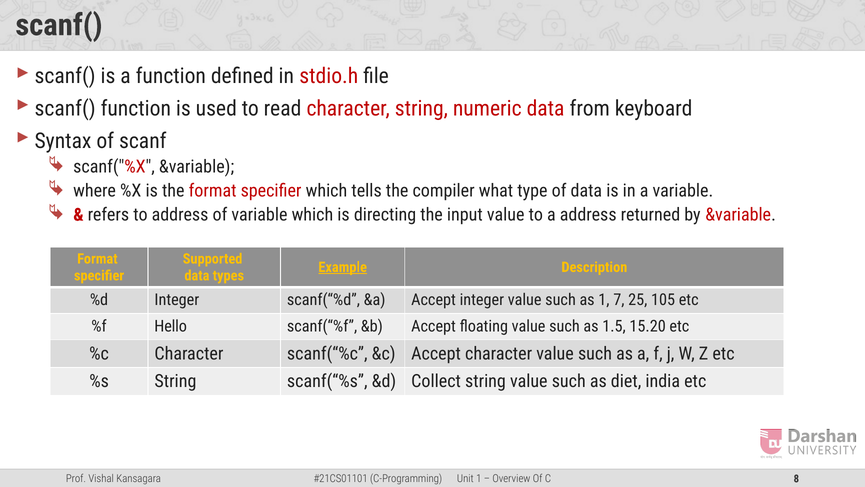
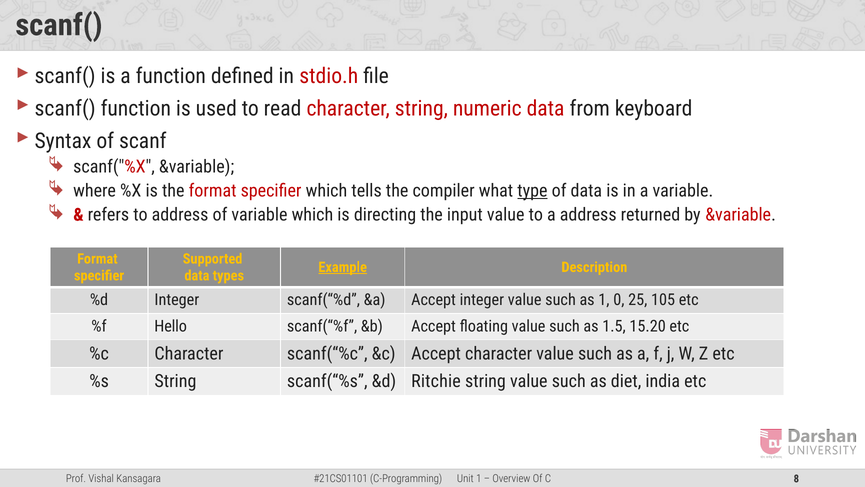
type underline: none -> present
7: 7 -> 0
Collect: Collect -> Ritchie
